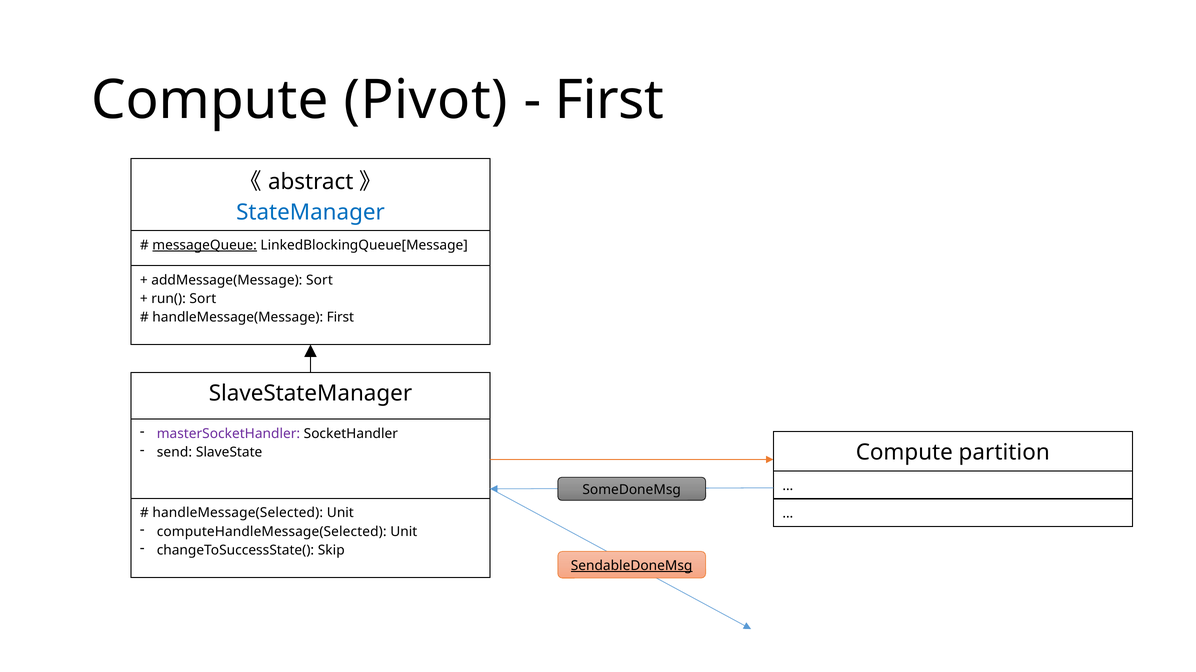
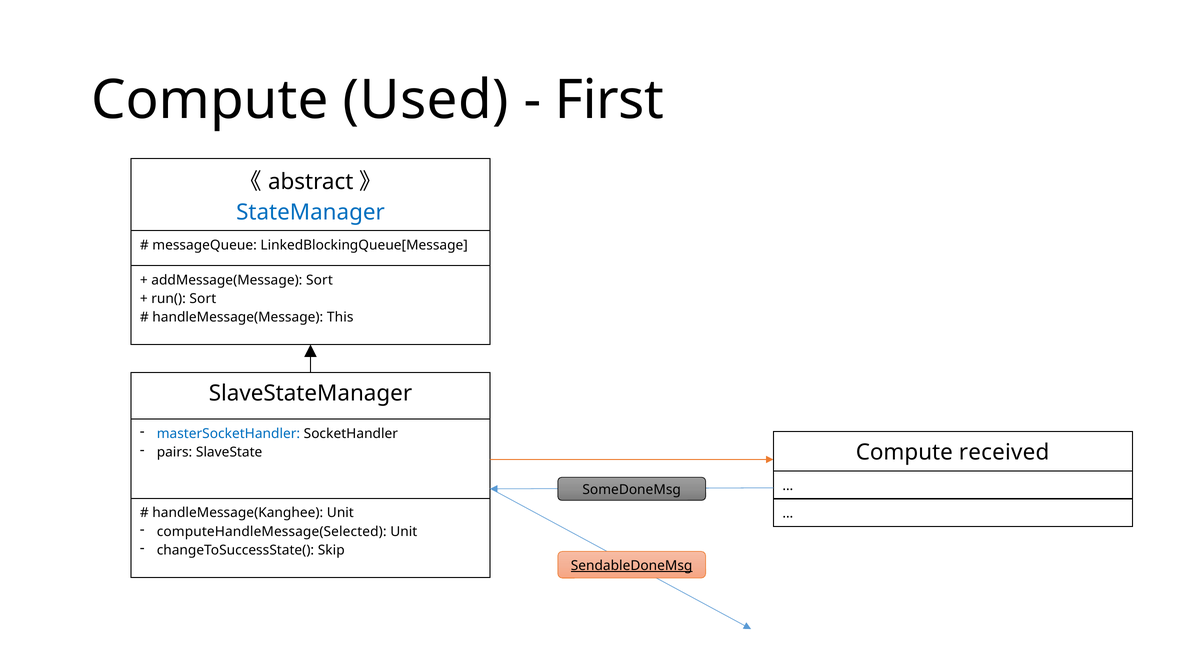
Pivot: Pivot -> Used
messageQueue underline: present -> none
handleMessage(Message First: First -> This
masterSocketHandler colour: purple -> blue
send: send -> pairs
partition: partition -> received
handleMessage(Selected: handleMessage(Selected -> handleMessage(Kanghee
